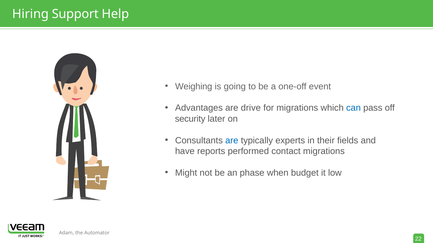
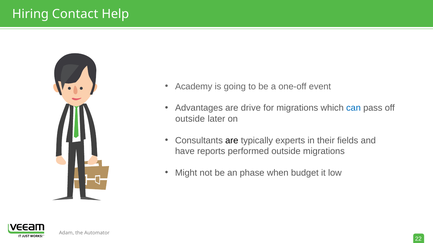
Support: Support -> Contact
Weighing: Weighing -> Academy
security at (190, 119): security -> outside
are at (232, 141) colour: blue -> black
performed contact: contact -> outside
